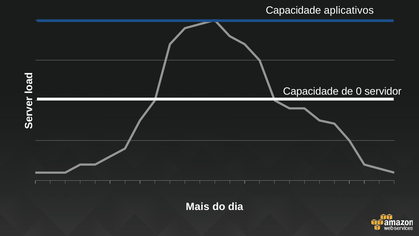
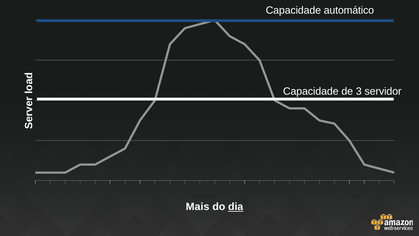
aplicativos: aplicativos -> automático
de 0: 0 -> 3
dia underline: none -> present
